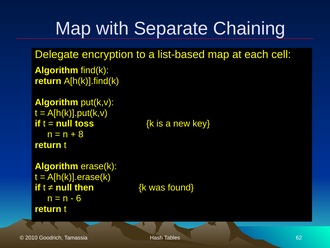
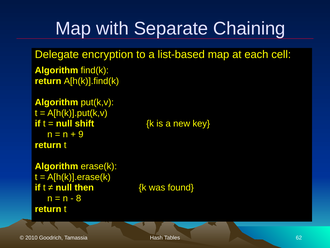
toss: toss -> shift
8: 8 -> 9
6: 6 -> 8
